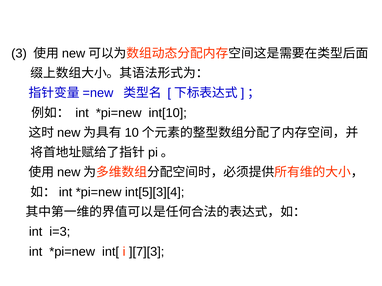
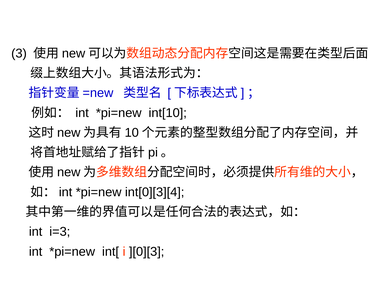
int[5][3][4: int[5][3][4 -> int[0][3][4
][7][3: ][7][3 -> ][0][3
